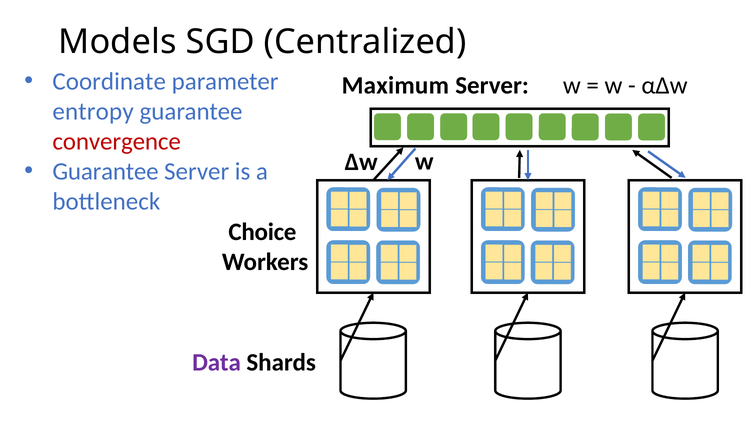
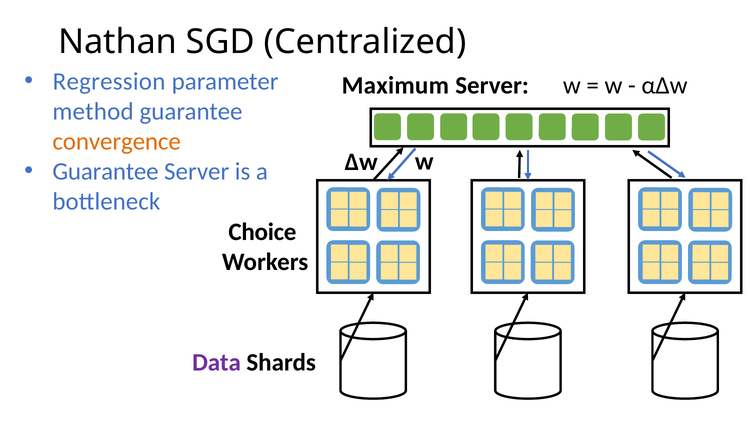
Models: Models -> Nathan
Coordinate: Coordinate -> Regression
entropy: entropy -> method
convergence colour: red -> orange
